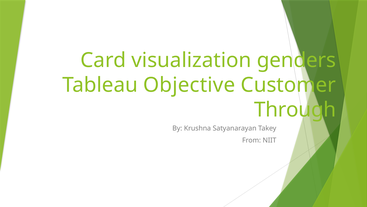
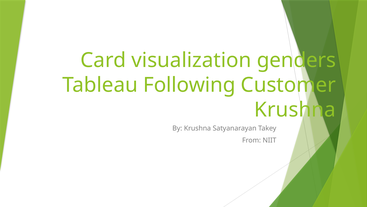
Objective: Objective -> Following
Through at (295, 110): Through -> Krushna
